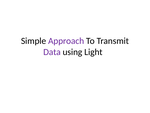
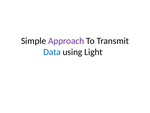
Data colour: purple -> blue
